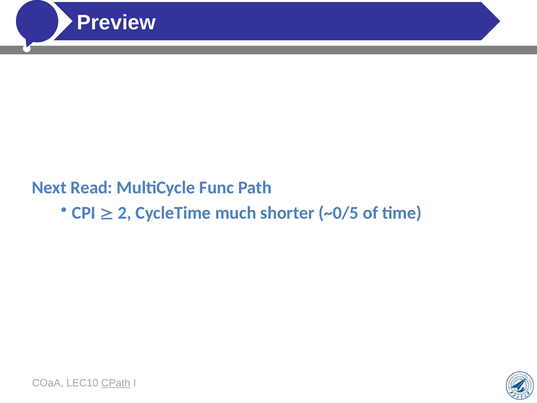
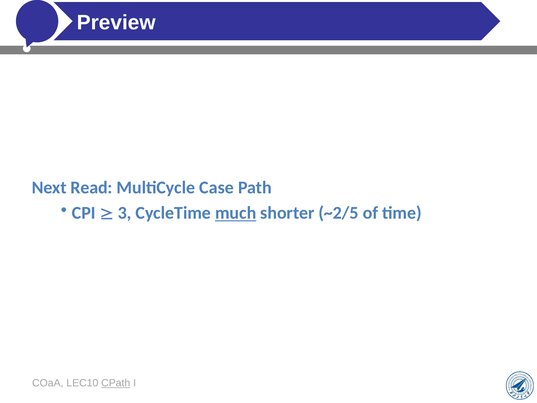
Func: Func -> Case
2: 2 -> 3
much underline: none -> present
~0/5: ~0/5 -> ~2/5
